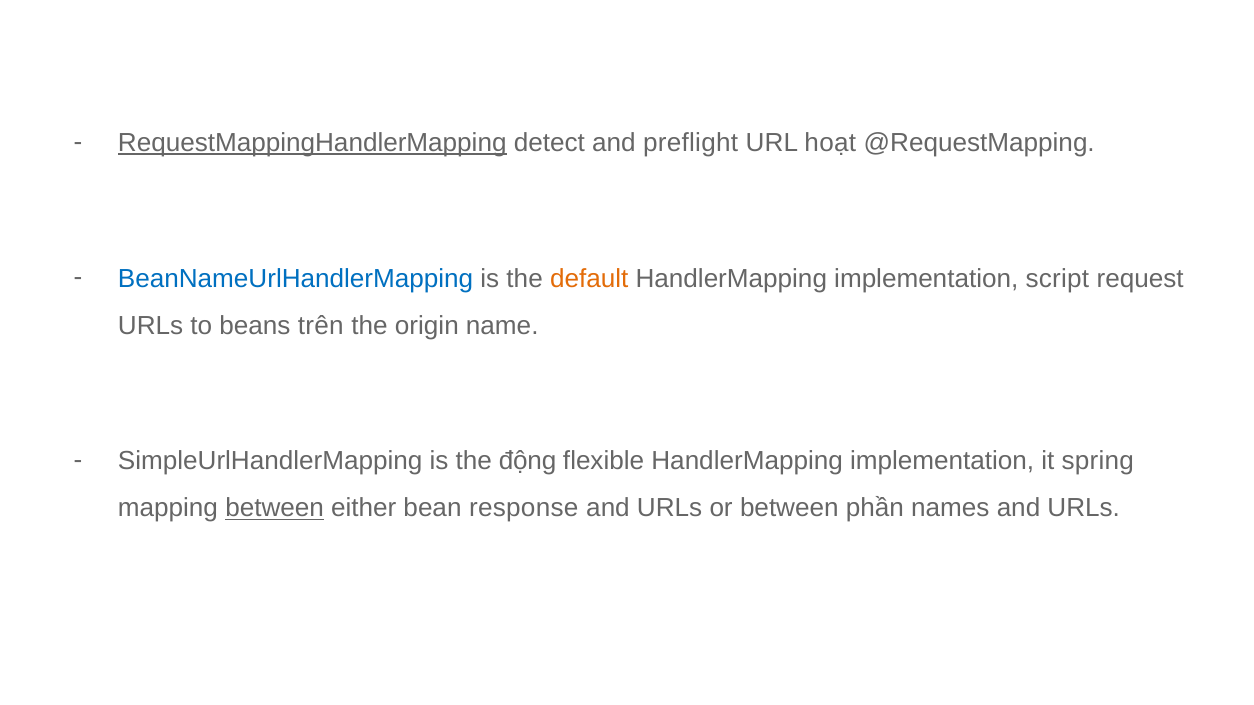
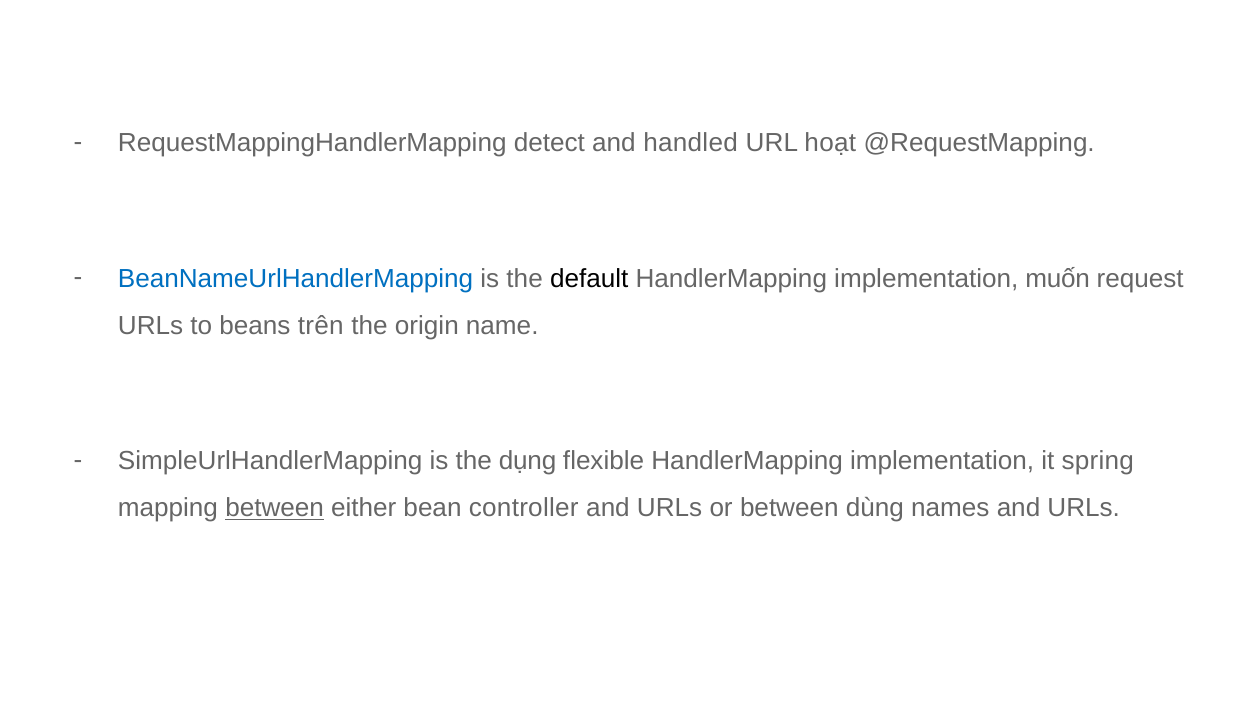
RequestMappingHandlerMapping underline: present -> none
preflight: preflight -> handled
default colour: orange -> black
script: script -> muốn
động: động -> dụng
response: response -> controller
phần: phần -> dùng
